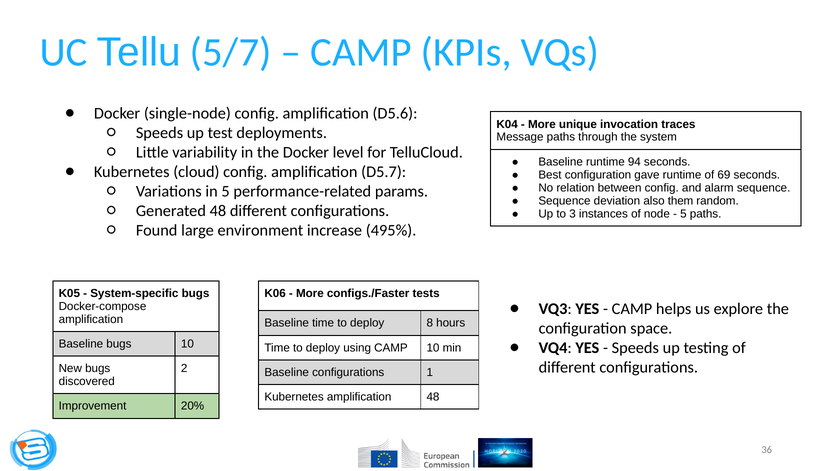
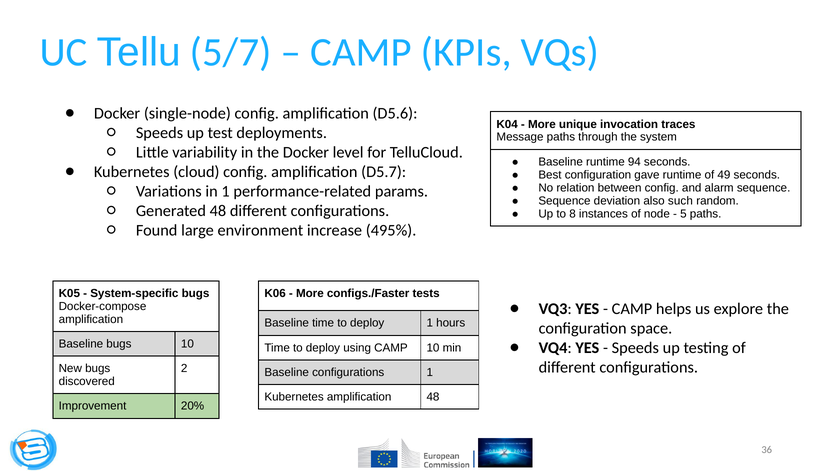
69: 69 -> 49
in 5: 5 -> 1
them: them -> such
3: 3 -> 8
deploy 8: 8 -> 1
